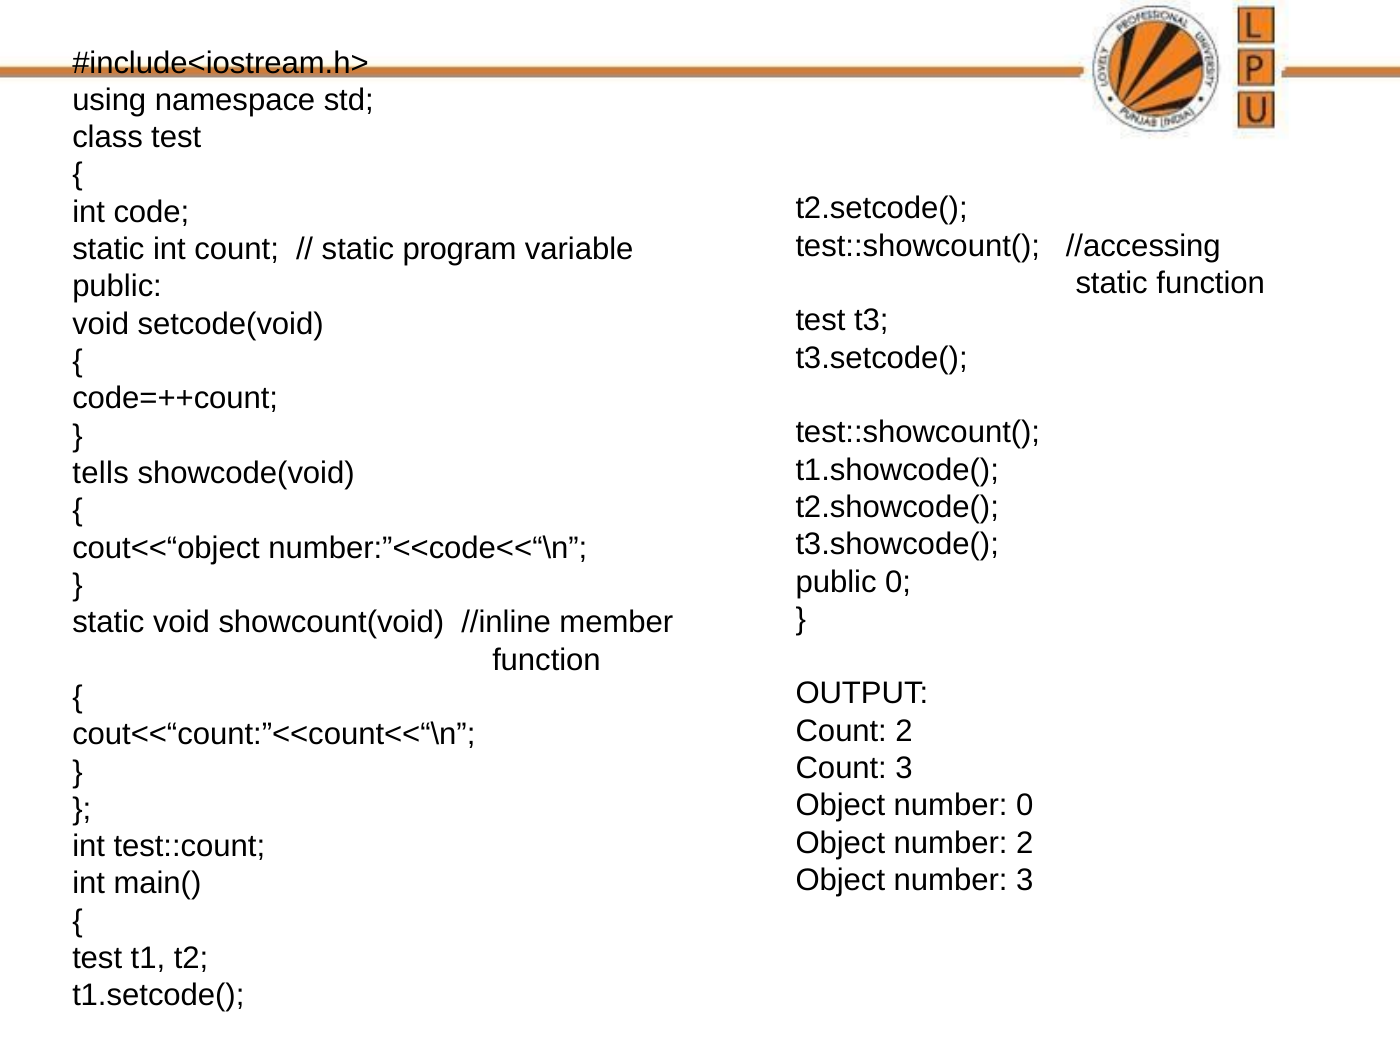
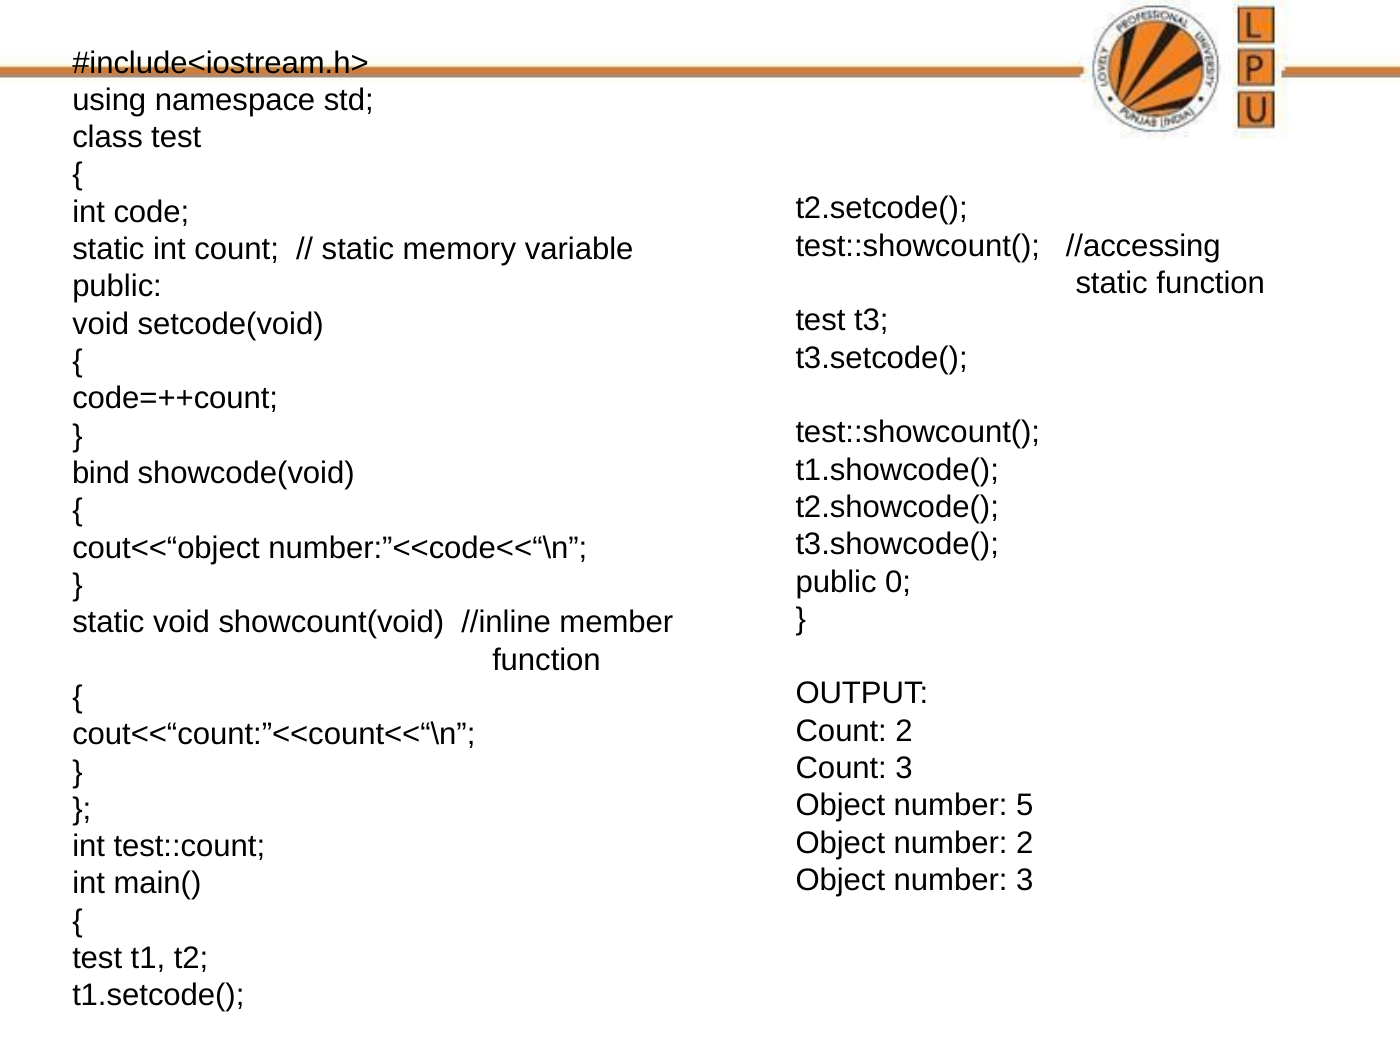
program: program -> memory
tells: tells -> bind
number 0: 0 -> 5
